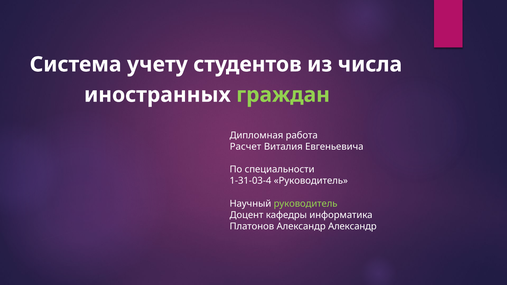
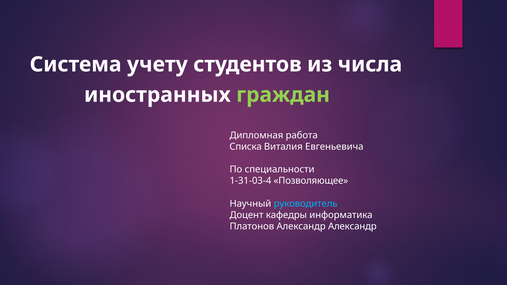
Расчет: Расчет -> Списка
1-31-03-4 Руководитель: Руководитель -> Позволяющее
руководитель at (306, 204) colour: light green -> light blue
